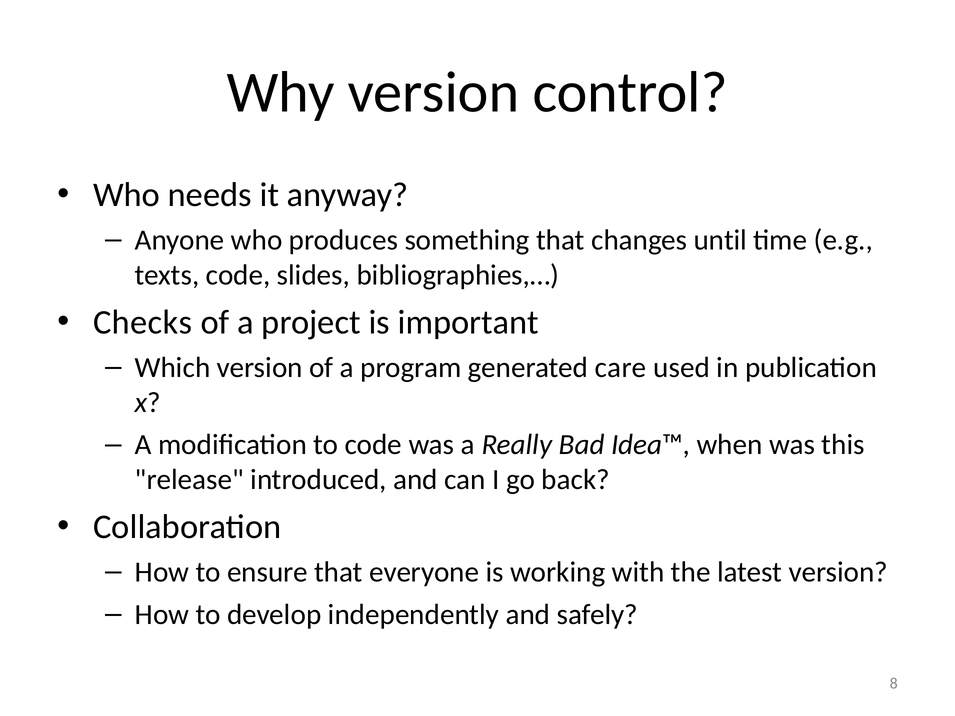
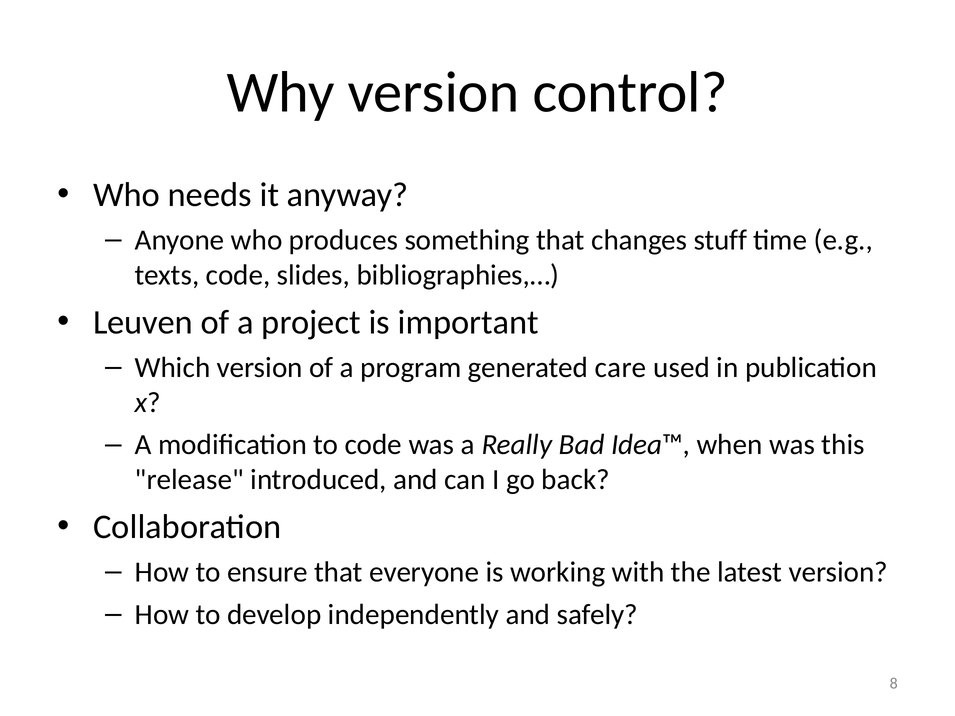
until: until -> stuff
Checks: Checks -> Leuven
